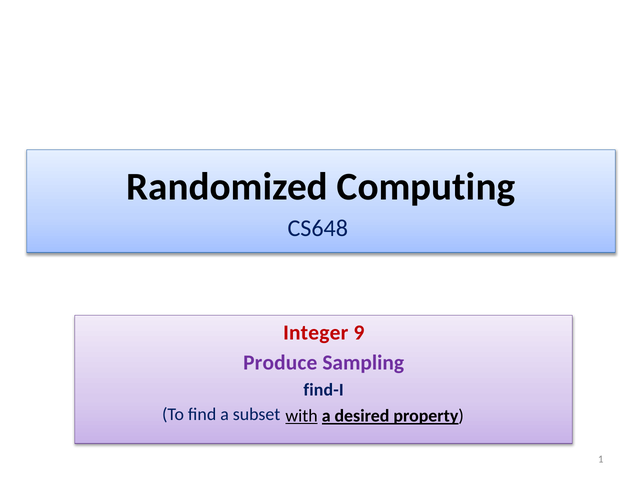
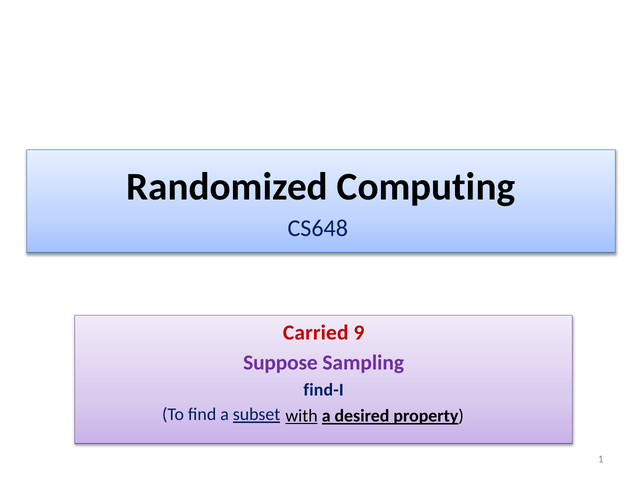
Integer: Integer -> Carried
Produce: Produce -> Suppose
subset underline: none -> present
